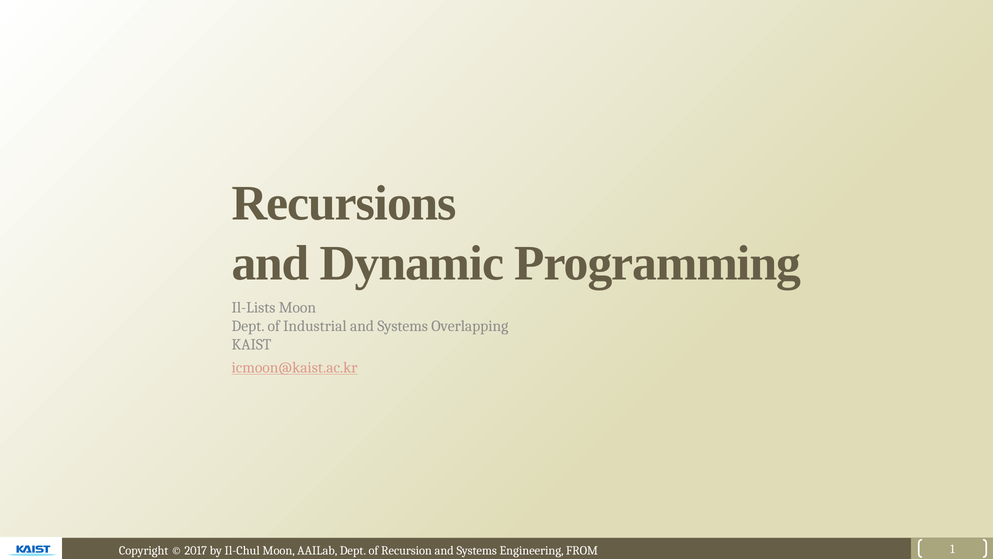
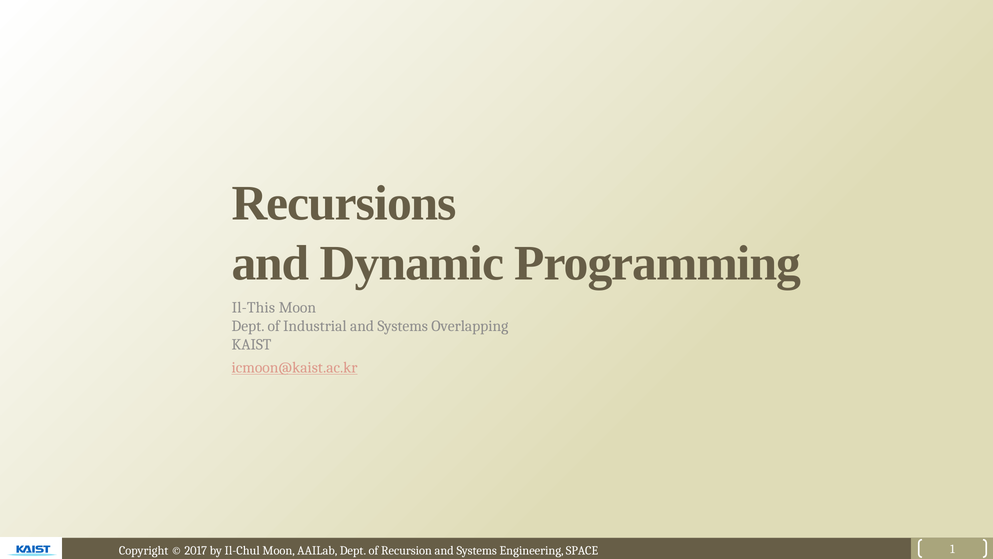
Il-Lists: Il-Lists -> Il-This
FROM: FROM -> SPACE
